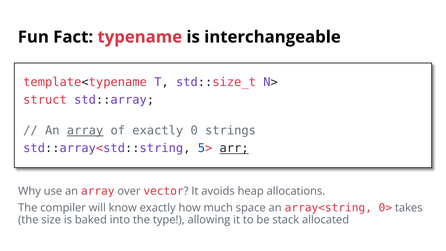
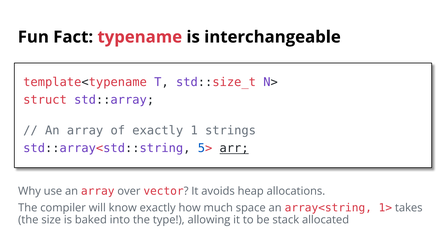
array at (85, 131) underline: present -> none
0: 0 -> 1
0>: 0> -> 1>
